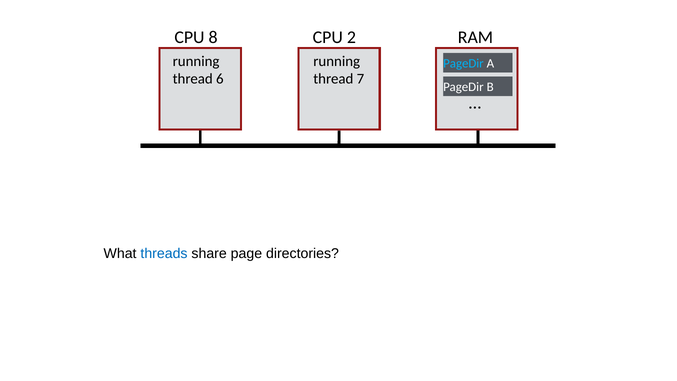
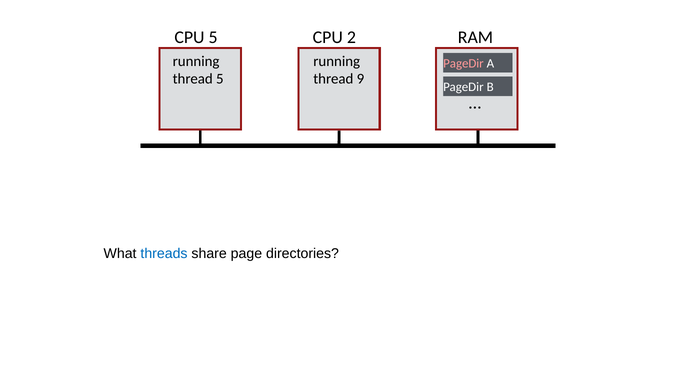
CPU 8: 8 -> 5
PageDir at (463, 64) colour: light blue -> pink
thread 6: 6 -> 5
7: 7 -> 9
